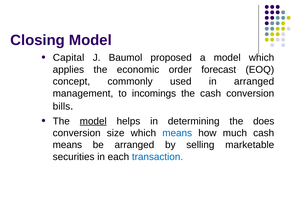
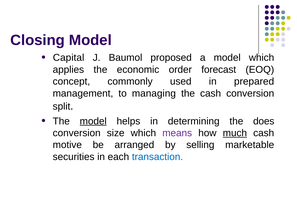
in arranged: arranged -> prepared
incomings: incomings -> managing
bills: bills -> split
means at (177, 133) colour: blue -> purple
much underline: none -> present
means at (67, 145): means -> motive
